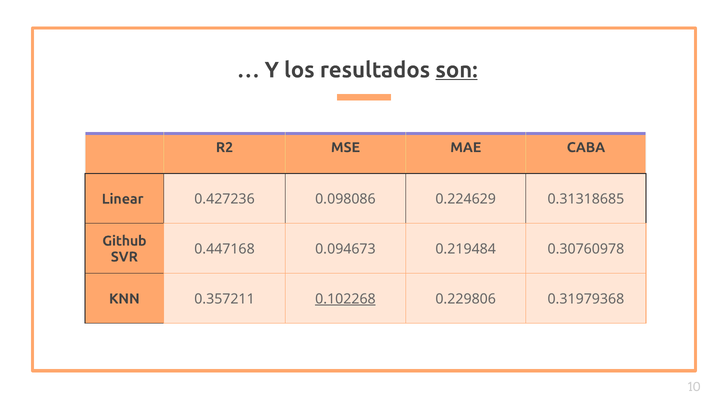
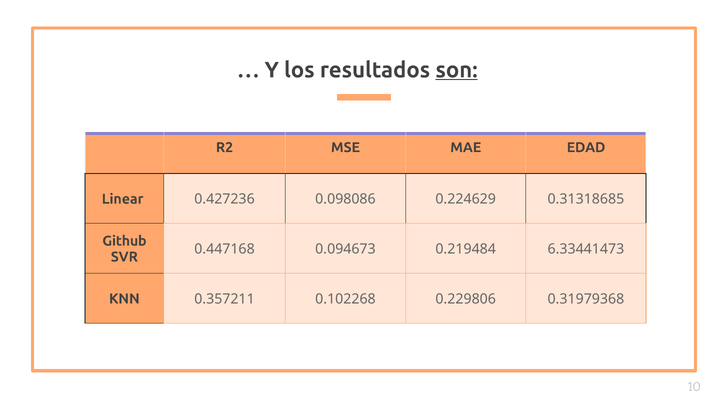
CABA: CABA -> EDAD
0.30760978: 0.30760978 -> 6.33441473
0.102268 underline: present -> none
